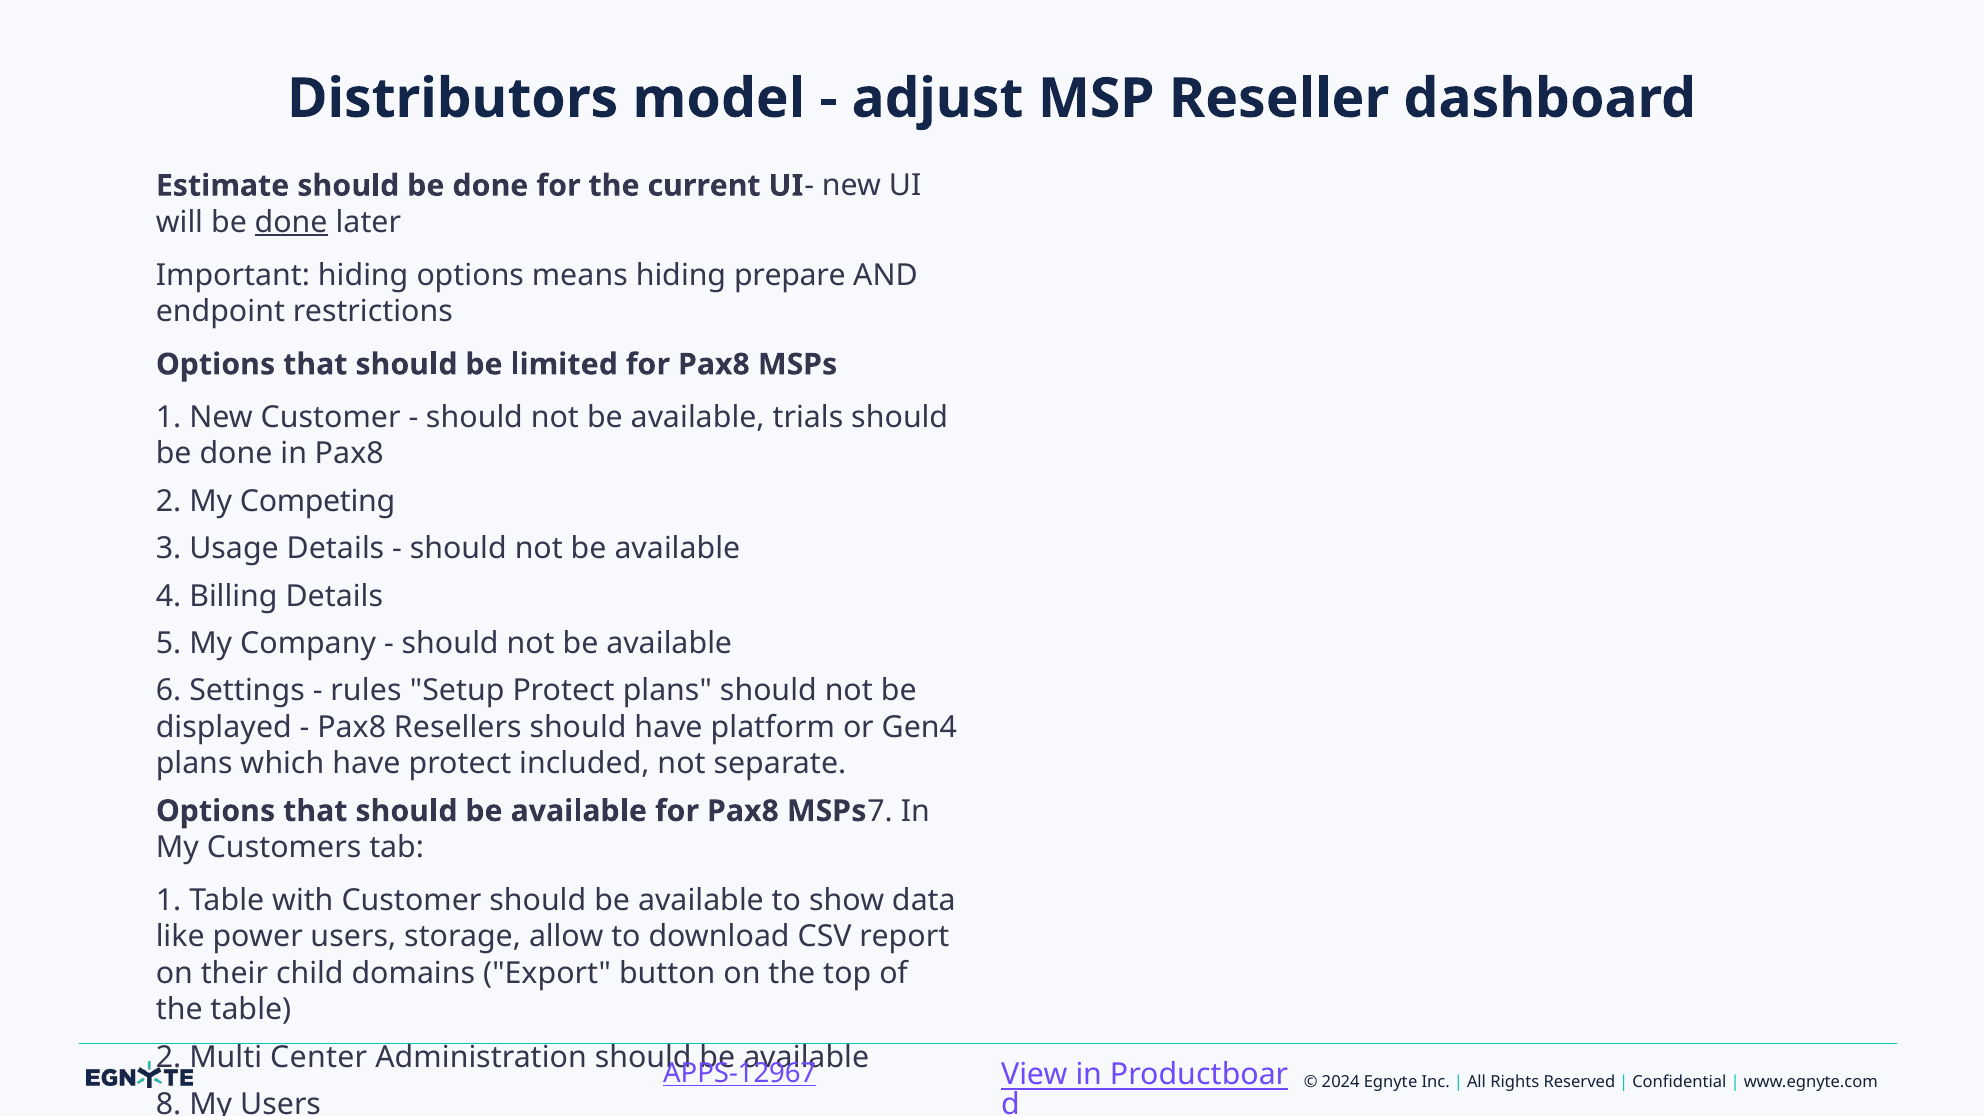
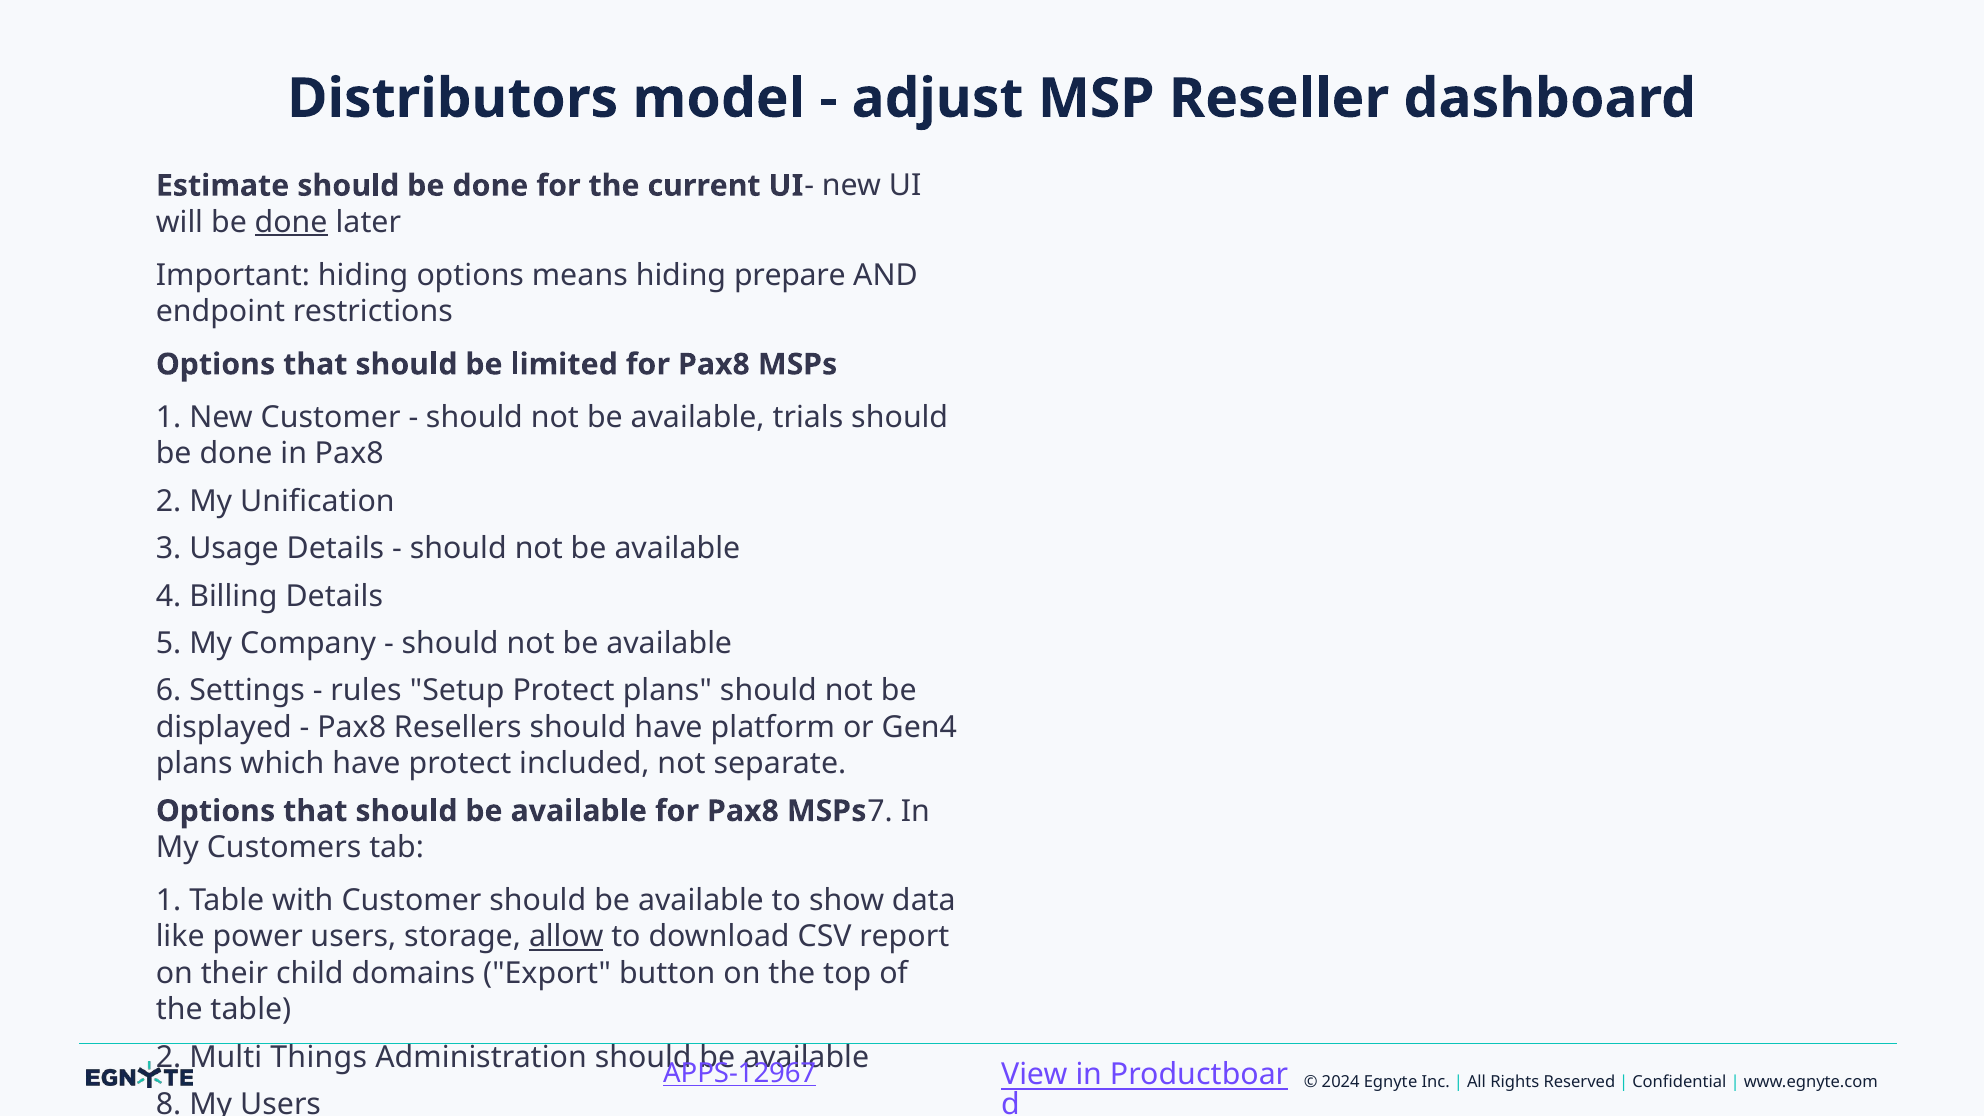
Competing: Competing -> Unification
allow underline: none -> present
Center: Center -> Things
